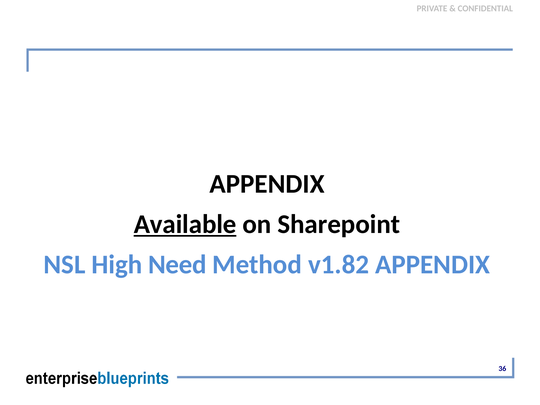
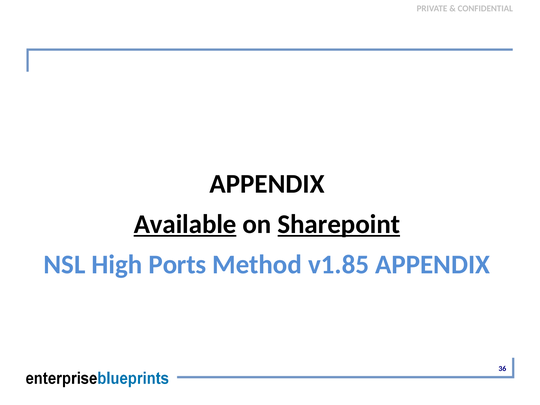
Sharepoint underline: none -> present
Need: Need -> Ports
v1.82: v1.82 -> v1.85
